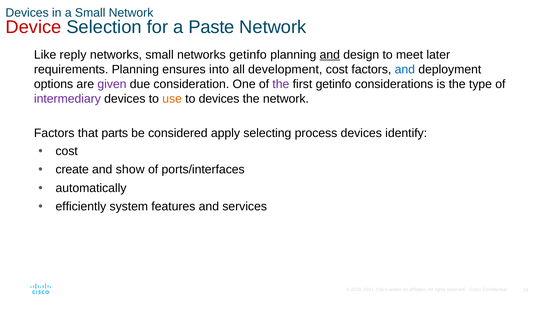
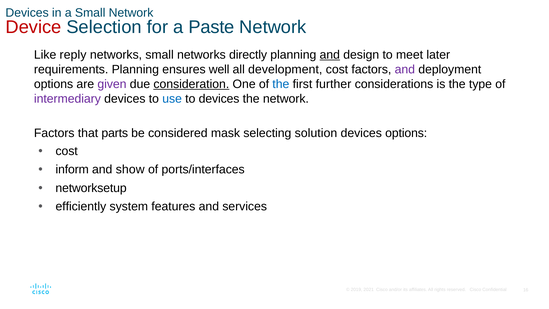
networks getinfo: getinfo -> directly
into: into -> well
and at (405, 69) colour: blue -> purple
consideration underline: none -> present
the at (281, 84) colour: purple -> blue
first getinfo: getinfo -> further
use colour: orange -> blue
apply: apply -> mask
process: process -> solution
devices identify: identify -> options
create: create -> inform
automatically: automatically -> networksetup
